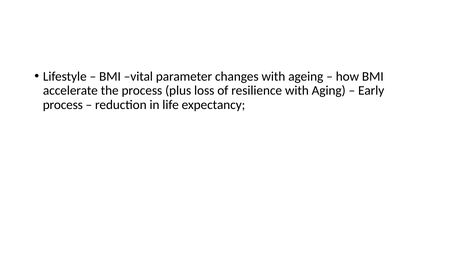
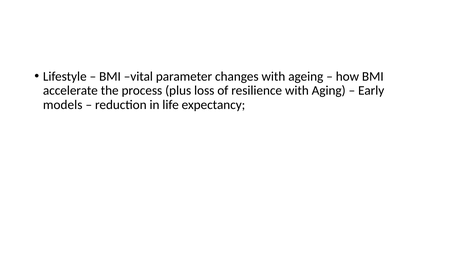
process at (63, 105): process -> models
